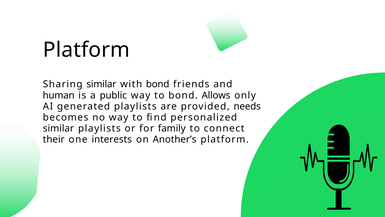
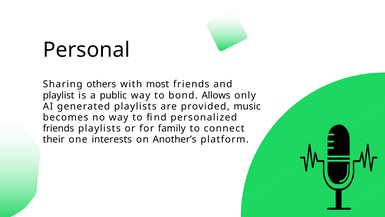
Platform at (86, 50): Platform -> Personal
Sharing similar: similar -> others
with bond: bond -> most
human: human -> playlist
needs: needs -> music
similar at (58, 128): similar -> friends
